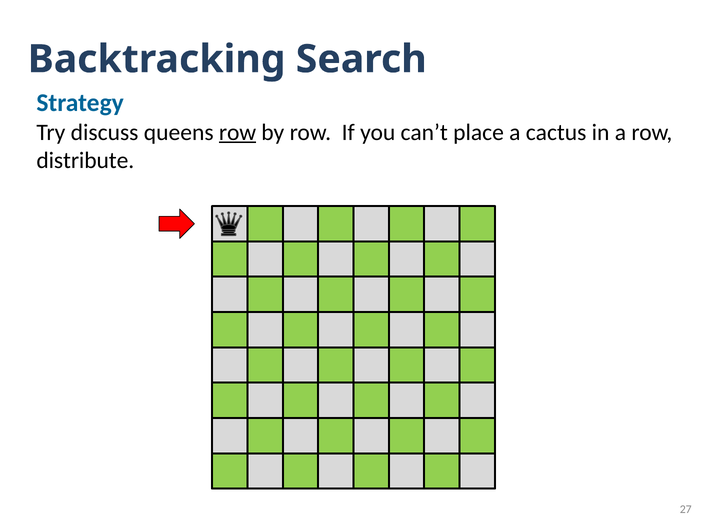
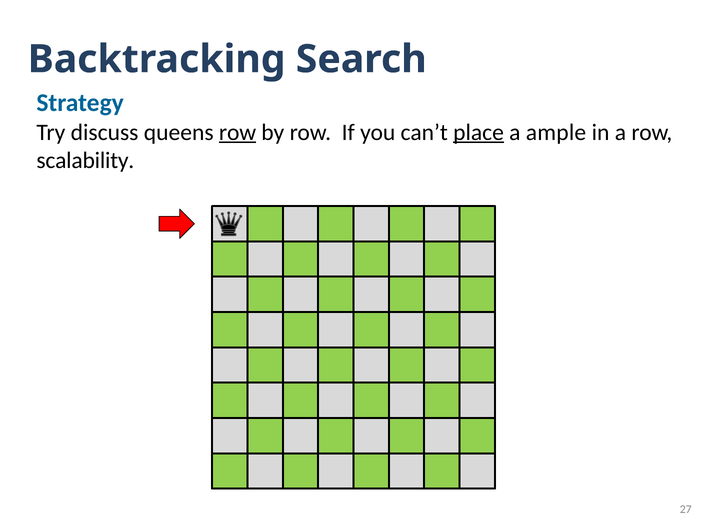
place underline: none -> present
cactus: cactus -> ample
distribute: distribute -> scalability
